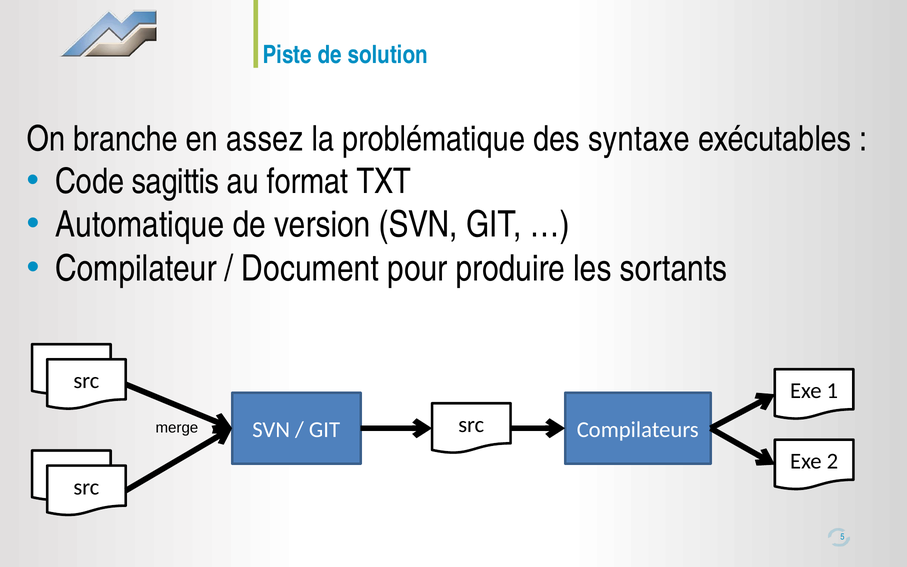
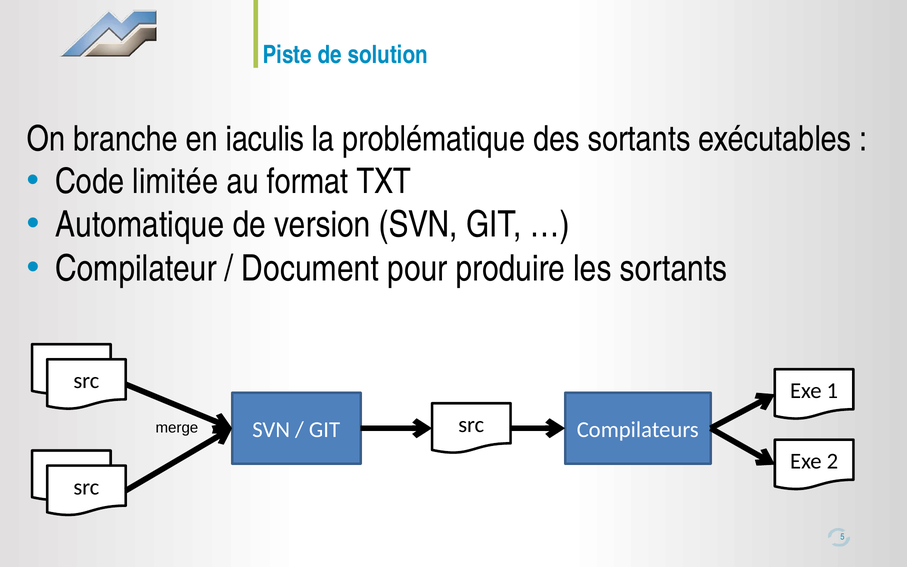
assez: assez -> iaculis
des syntaxe: syntaxe -> sortants
sagittis: sagittis -> limitée
